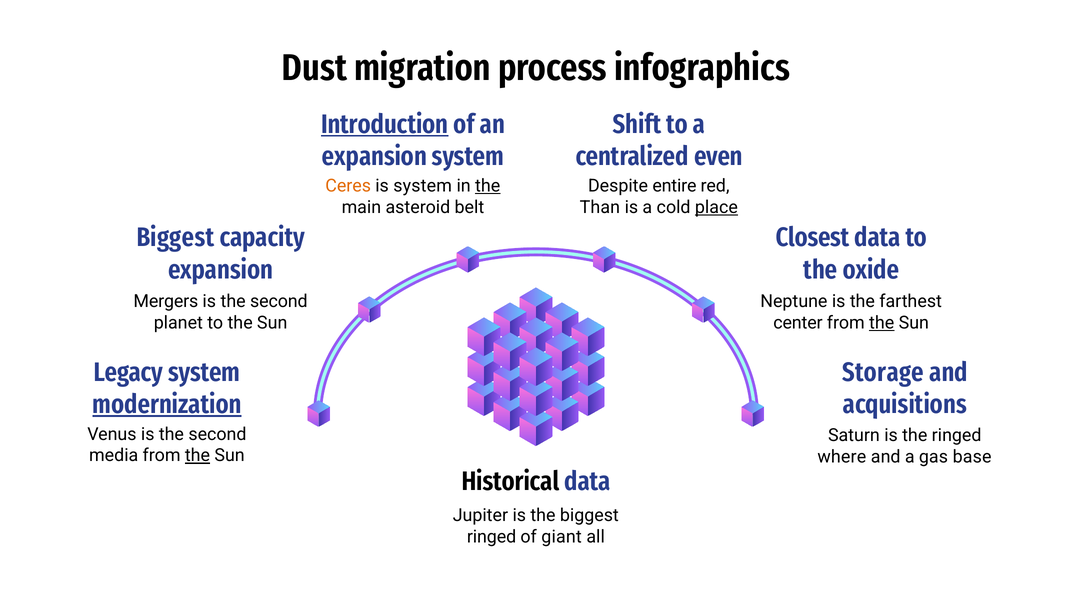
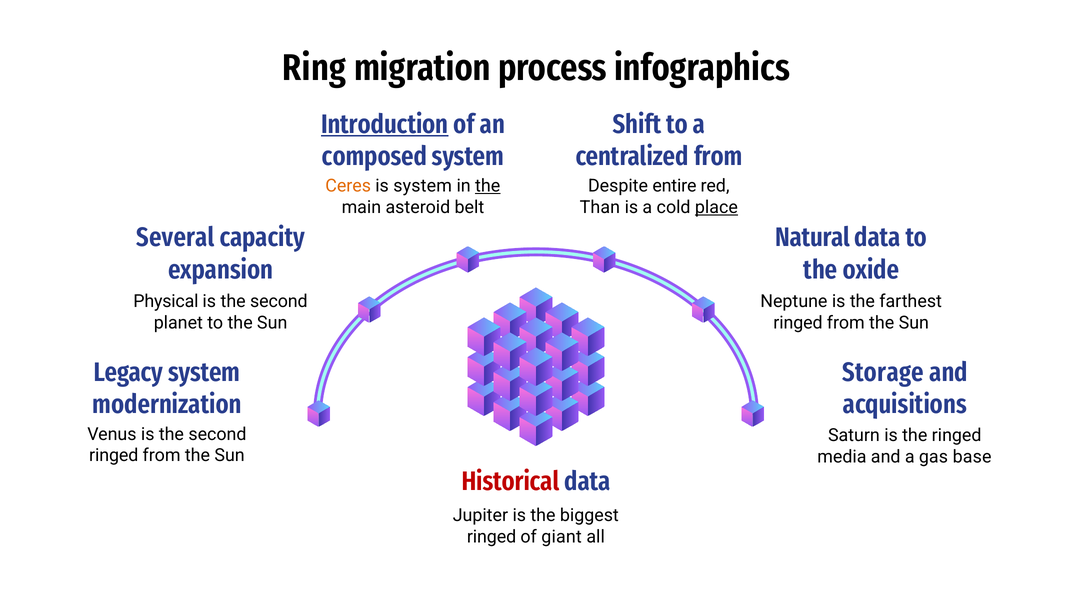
Dust: Dust -> Ring
expansion at (374, 156): expansion -> composed
centralized even: even -> from
Biggest at (175, 238): Biggest -> Several
Closest: Closest -> Natural
Mergers: Mergers -> Physical
center at (798, 323): center -> ringed
the at (882, 323) underline: present -> none
modernization underline: present -> none
media at (114, 456): media -> ringed
the at (197, 456) underline: present -> none
where: where -> media
Historical colour: black -> red
